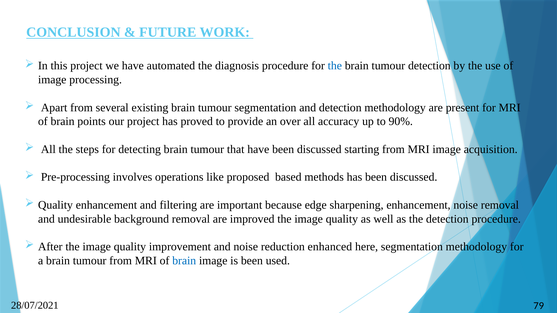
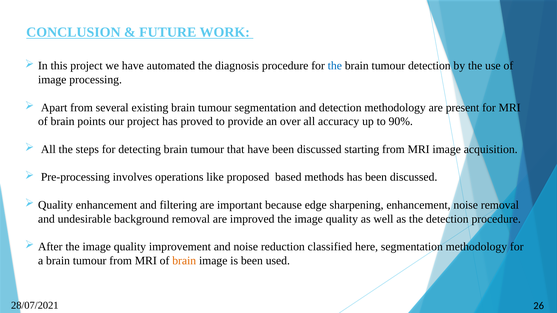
enhanced: enhanced -> classified
brain at (184, 261) colour: blue -> orange
79: 79 -> 26
